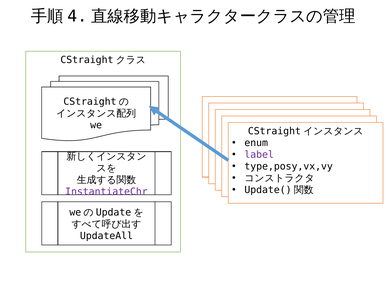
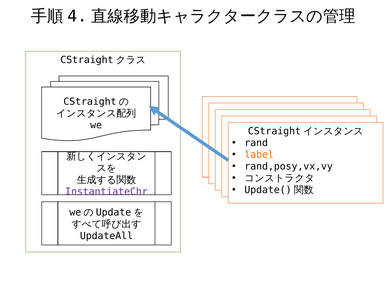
enum: enum -> rand
label colour: purple -> orange
type,posy,vx,vy: type,posy,vx,vy -> rand,posy,vx,vy
